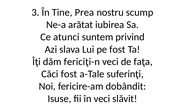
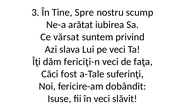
Prea: Prea -> Spre
atunci: atunci -> vărsat
pe fost: fost -> veci
